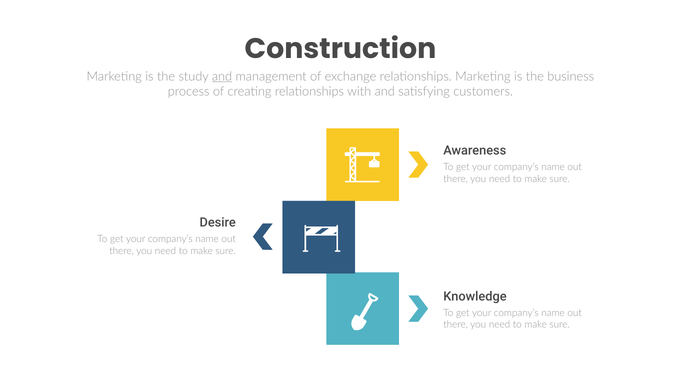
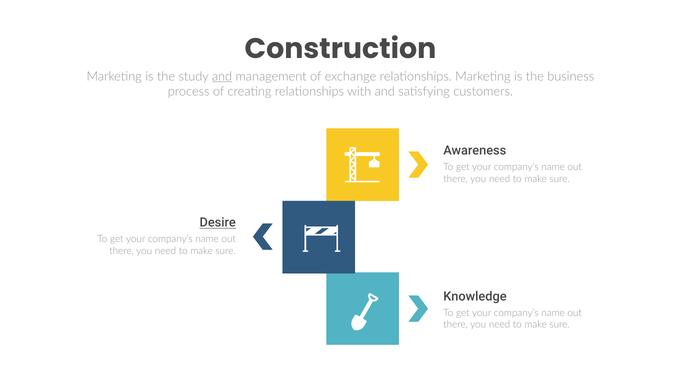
Desire underline: none -> present
